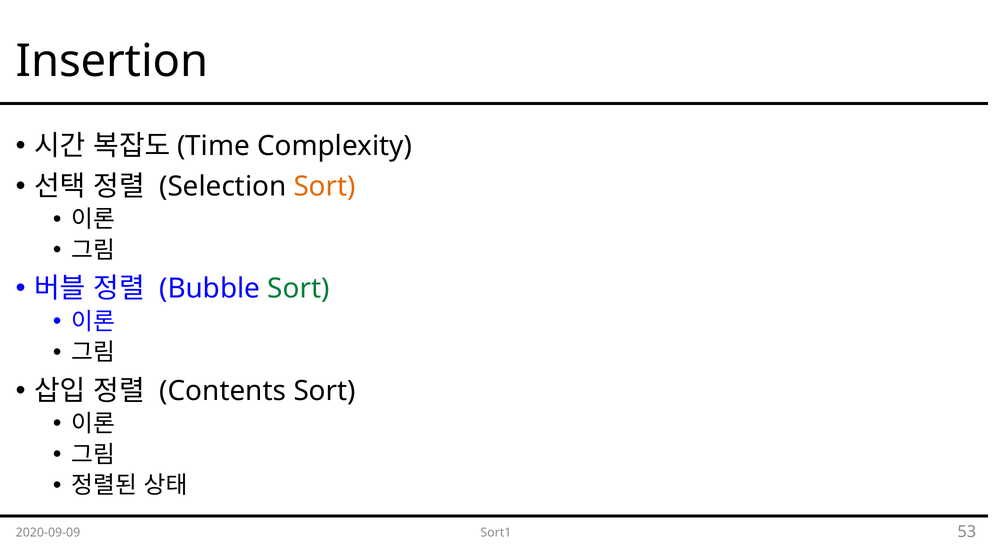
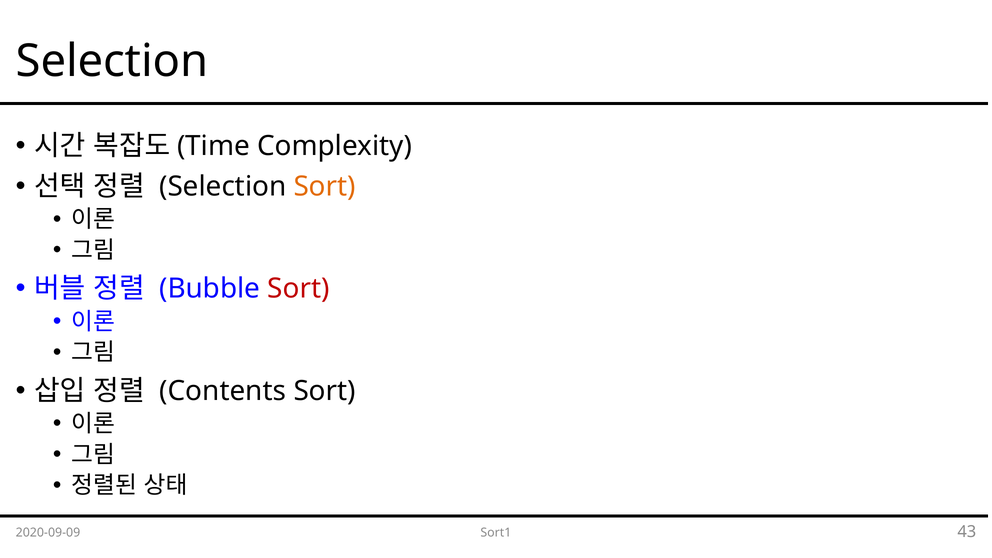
Insertion at (112, 61): Insertion -> Selection
Sort at (298, 289) colour: green -> red
53: 53 -> 43
